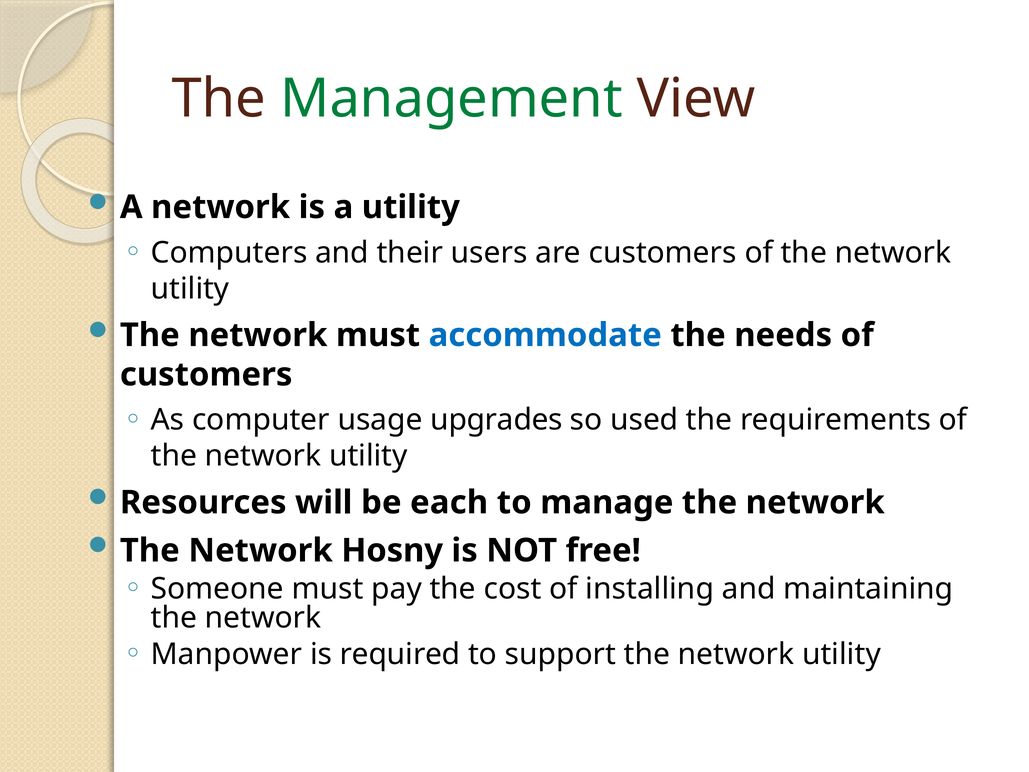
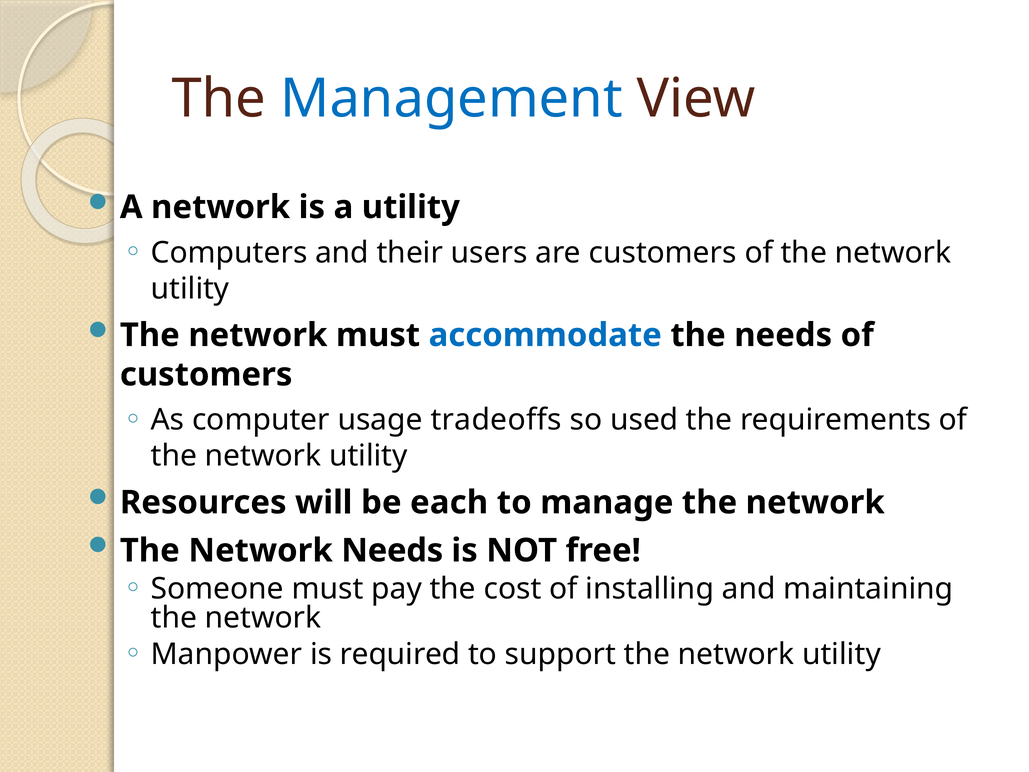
Management colour: green -> blue
upgrades: upgrades -> tradeoffs
Network Hosny: Hosny -> Needs
